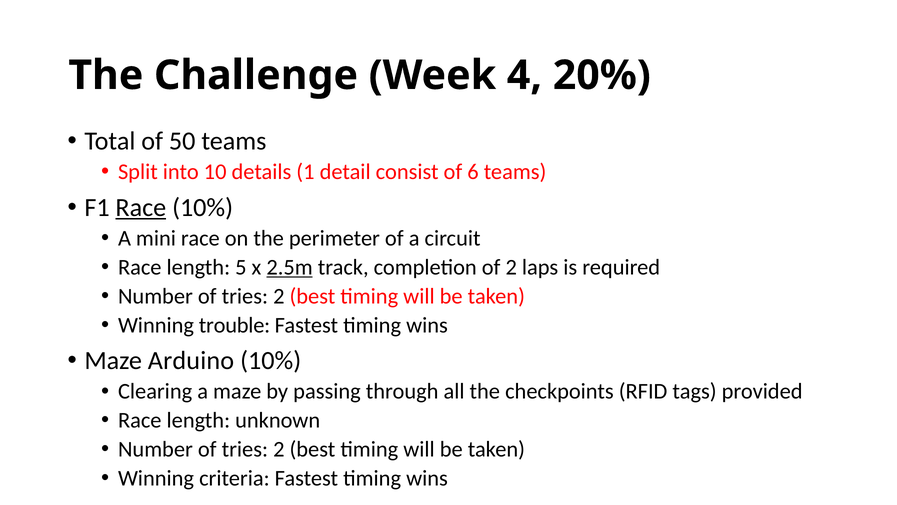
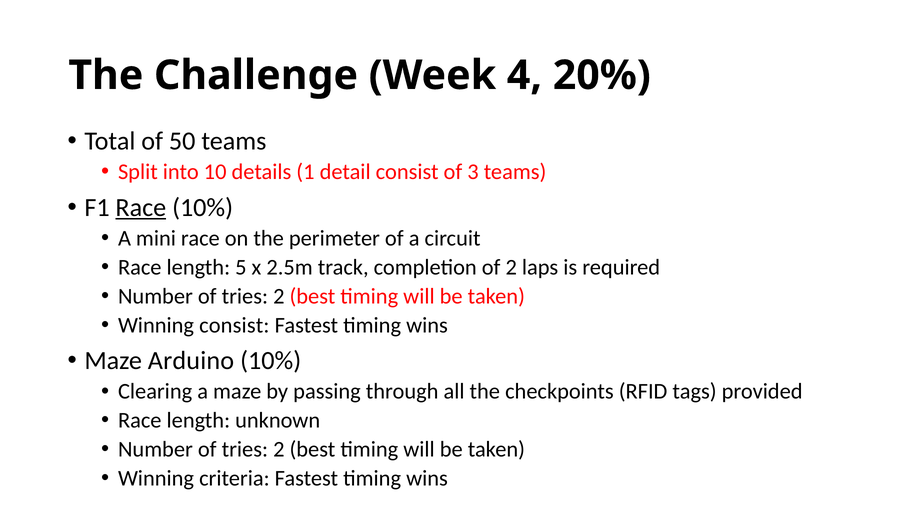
6: 6 -> 3
2.5m underline: present -> none
Winning trouble: trouble -> consist
